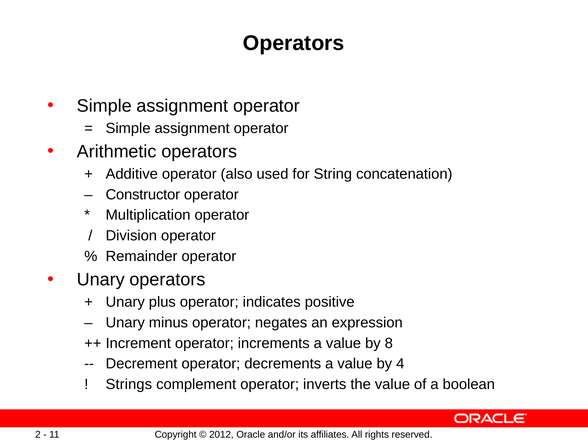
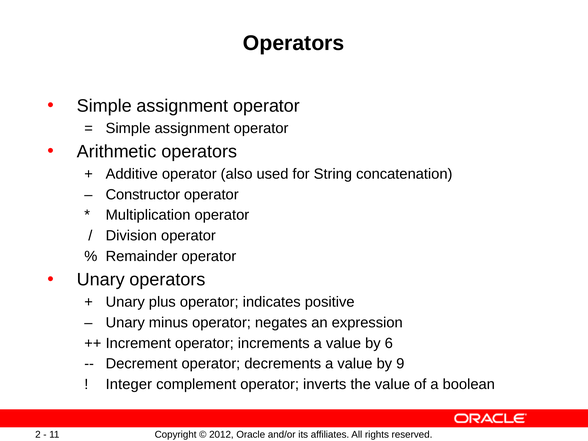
8: 8 -> 6
4: 4 -> 9
Strings: Strings -> Integer
